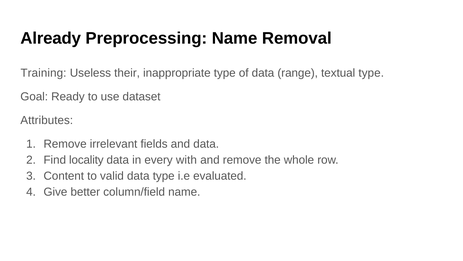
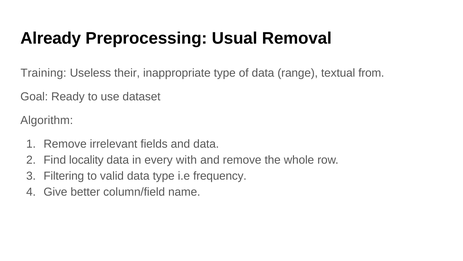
Preprocessing Name: Name -> Usual
textual type: type -> from
Attributes: Attributes -> Algorithm
Content: Content -> Filtering
evaluated: evaluated -> frequency
